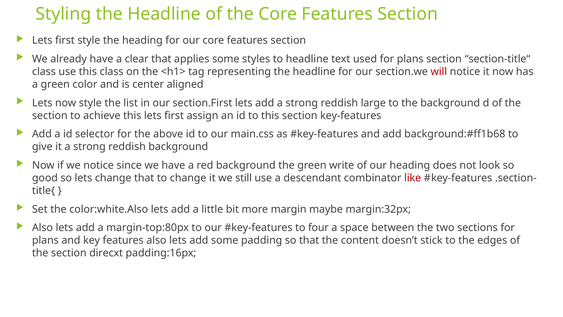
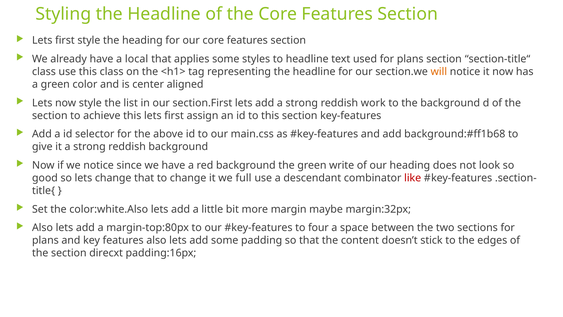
clear: clear -> local
will colour: red -> orange
large: large -> work
still: still -> full
